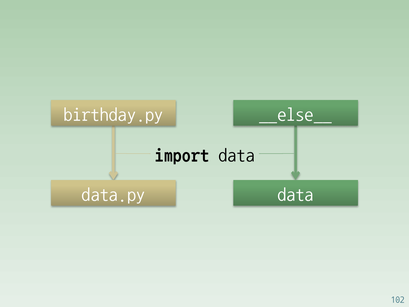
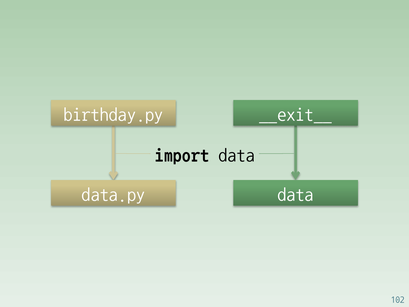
__else__: __else__ -> __exit__
